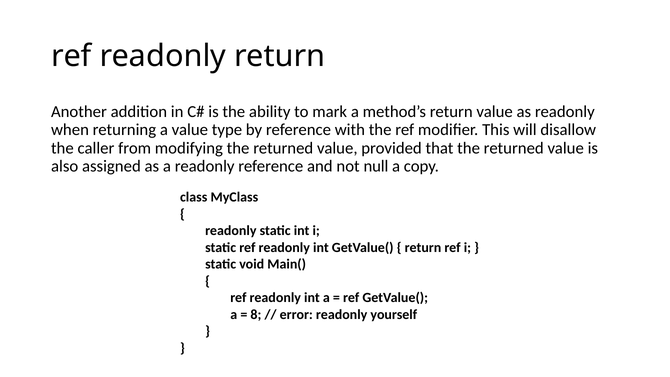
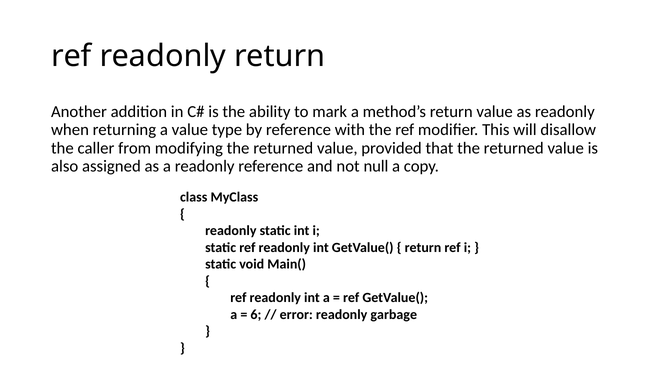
8: 8 -> 6
yourself: yourself -> garbage
